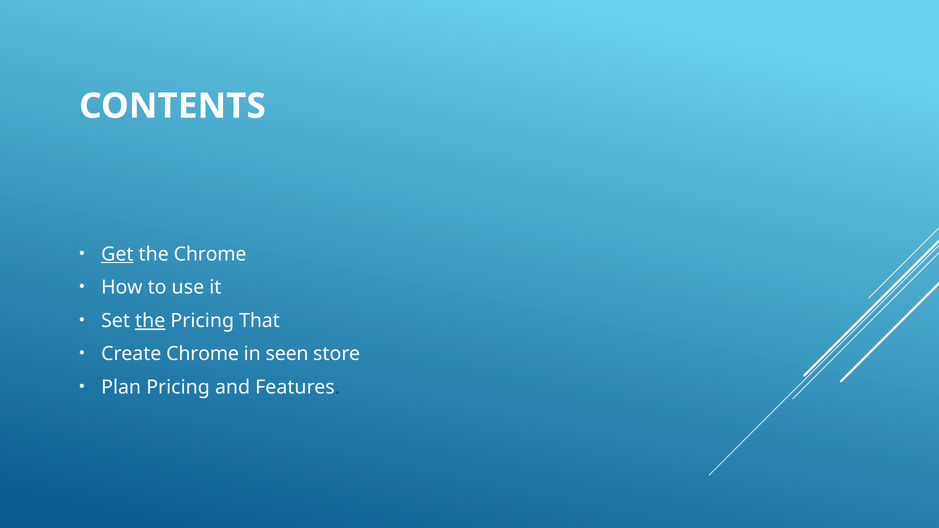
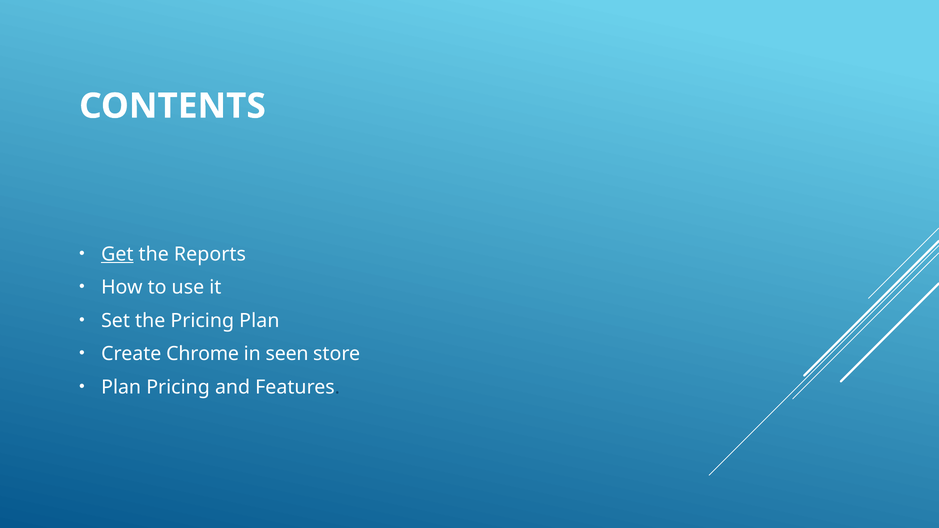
the Chrome: Chrome -> Reports
the at (150, 321) underline: present -> none
Pricing That: That -> Plan
